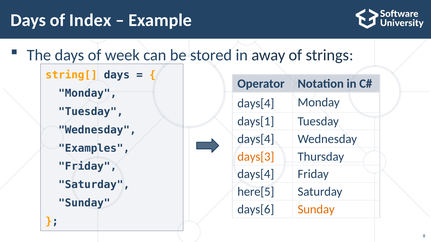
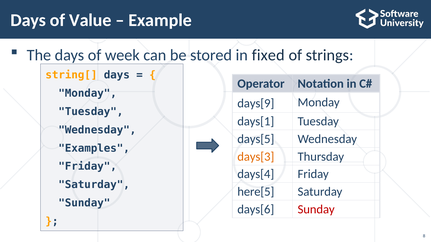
Index: Index -> Value
away: away -> fixed
days[4 at (256, 103): days[4 -> days[9
days[4 at (256, 139): days[4 -> days[5
Sunday at (316, 210) colour: orange -> red
